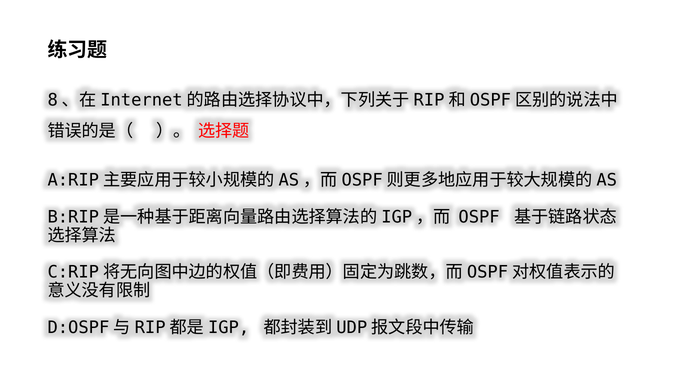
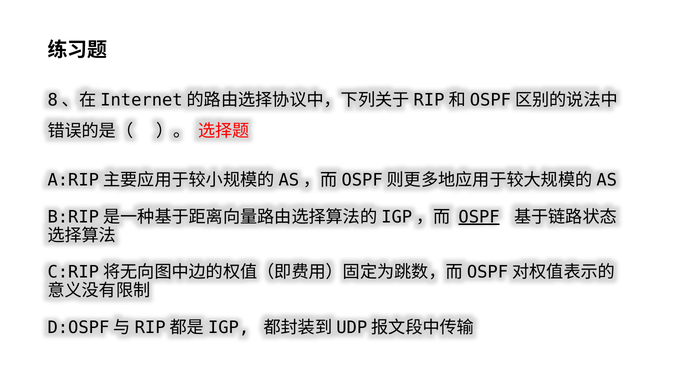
OSPF underline: none -> present
